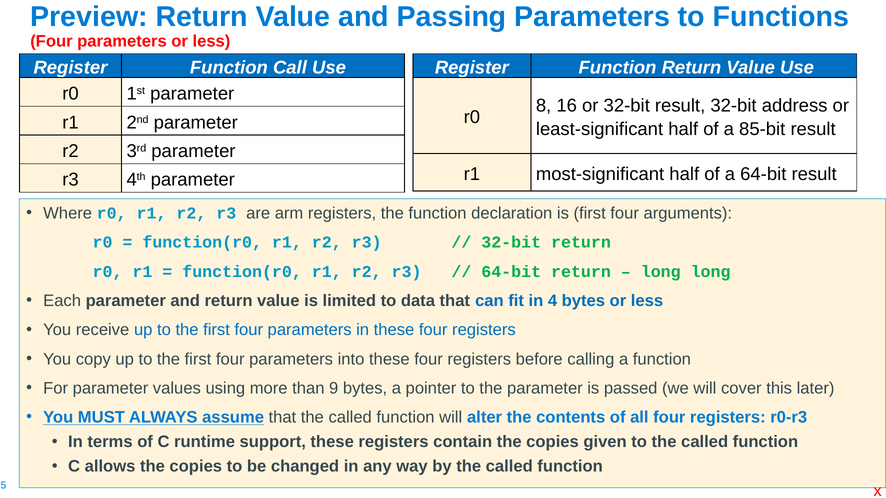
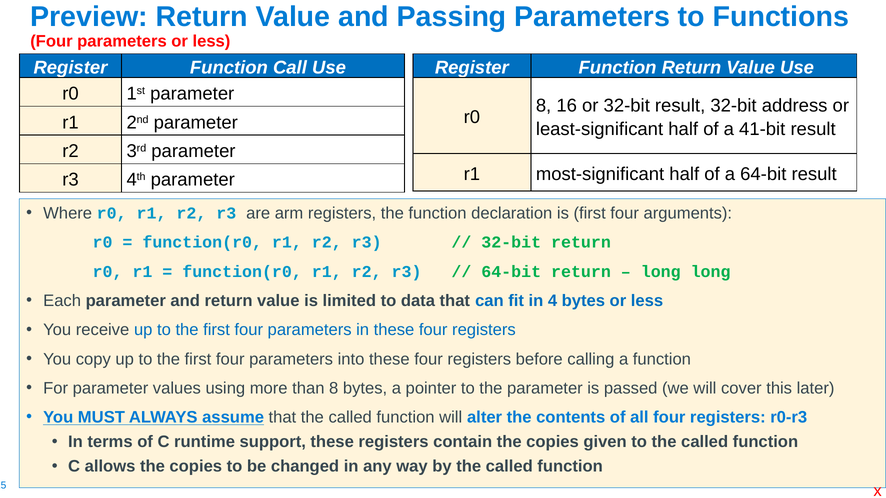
85-bit: 85-bit -> 41-bit
than 9: 9 -> 8
